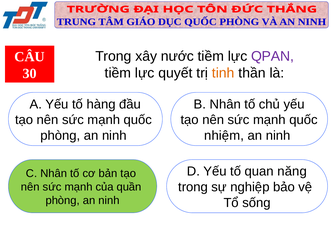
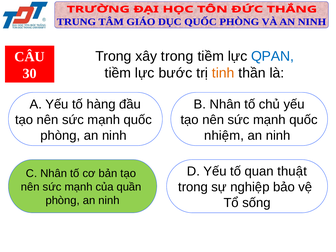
xây nước: nước -> trong
QPAN colour: purple -> blue
quyết: quyết -> bước
năng: năng -> thuật
